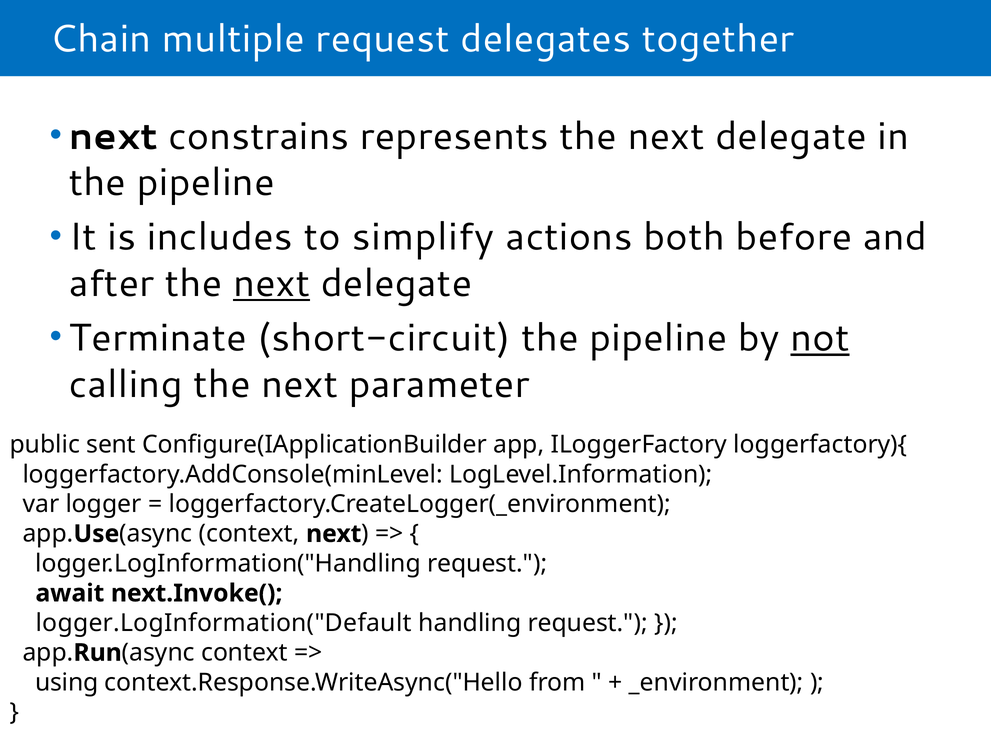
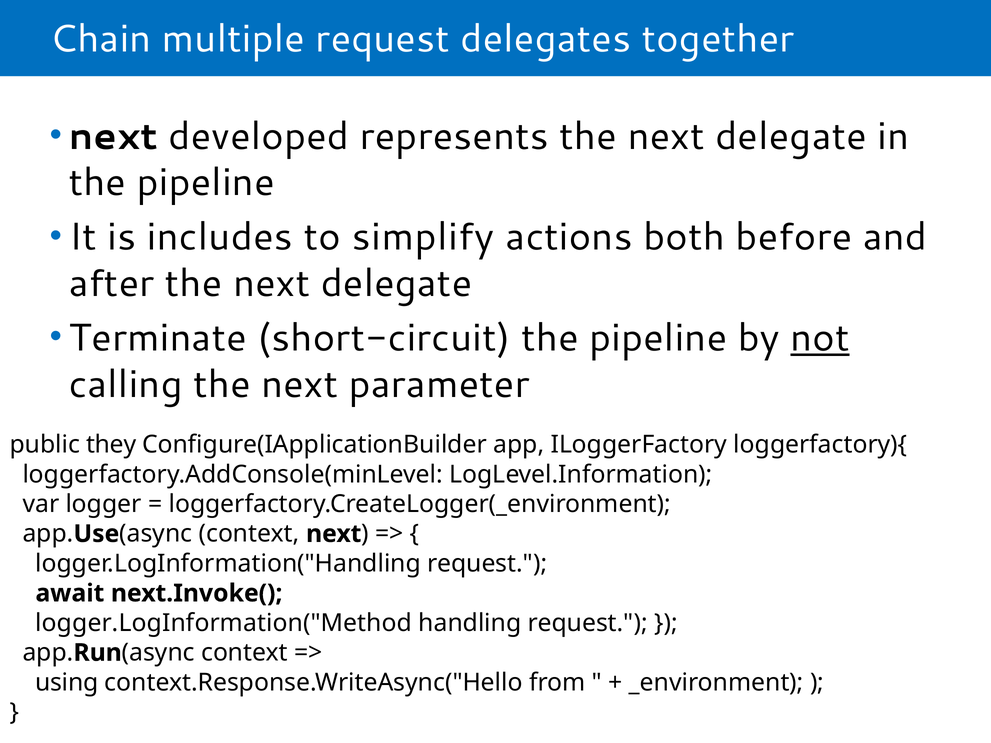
constrains: constrains -> developed
next at (272, 284) underline: present -> none
sent: sent -> they
logger.LogInformation("Default: logger.LogInformation("Default -> logger.LogInformation("Method
